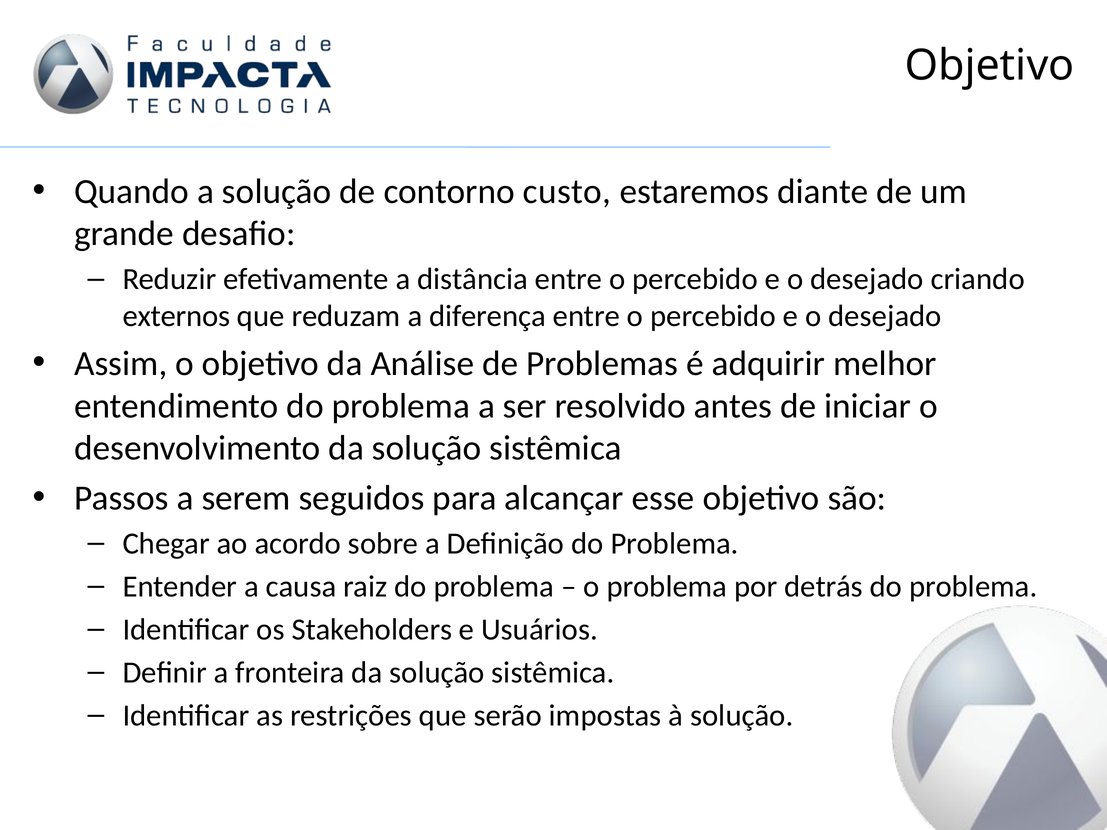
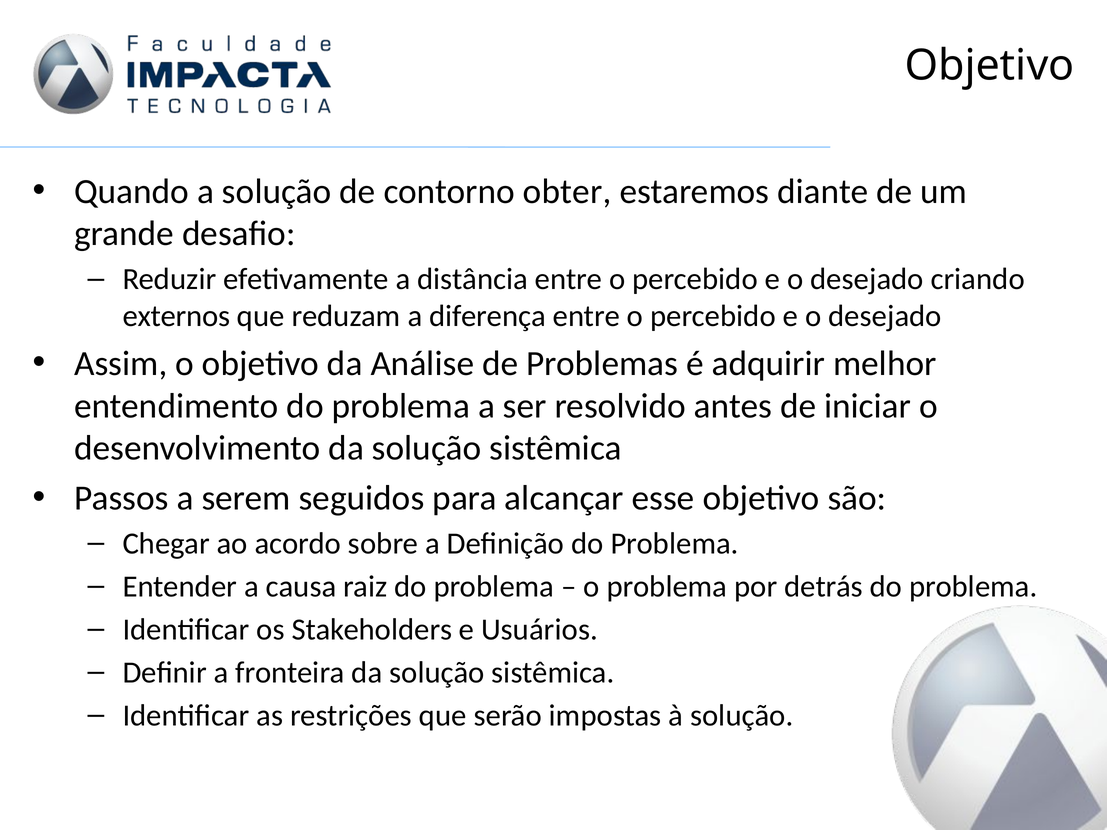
custo: custo -> obter
